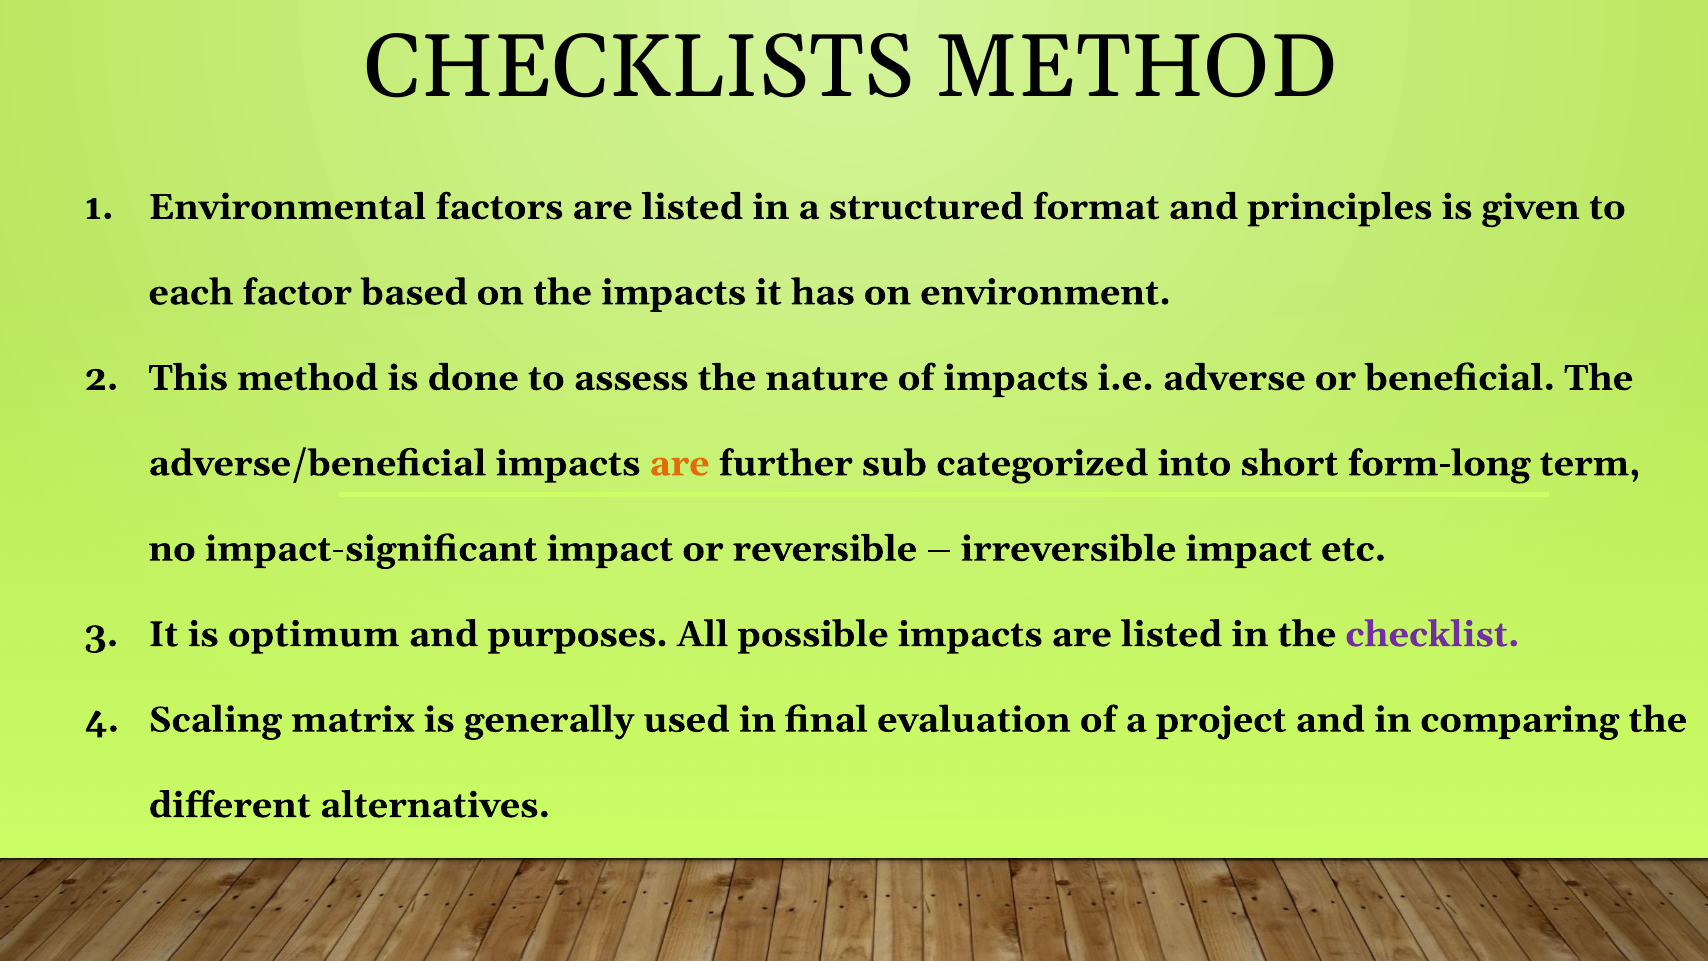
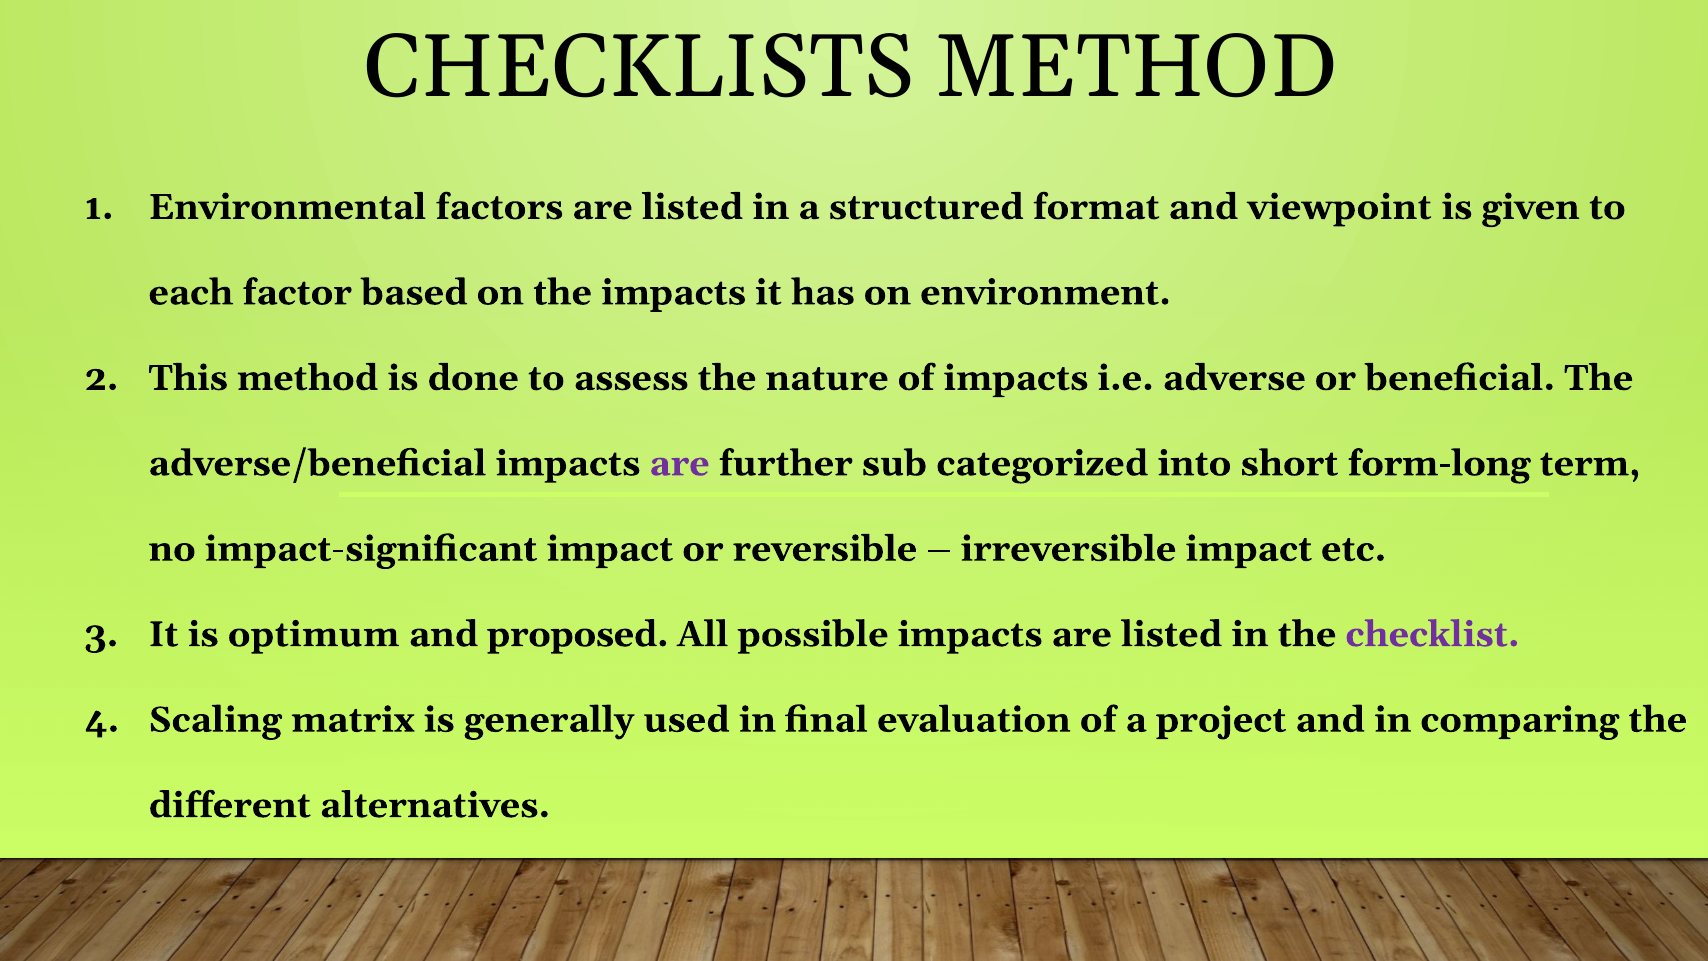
principles: principles -> viewpoint
are at (680, 463) colour: orange -> purple
purposes: purposes -> proposed
